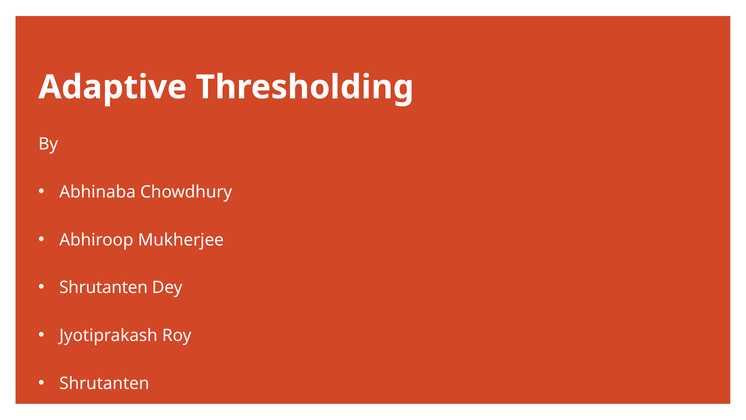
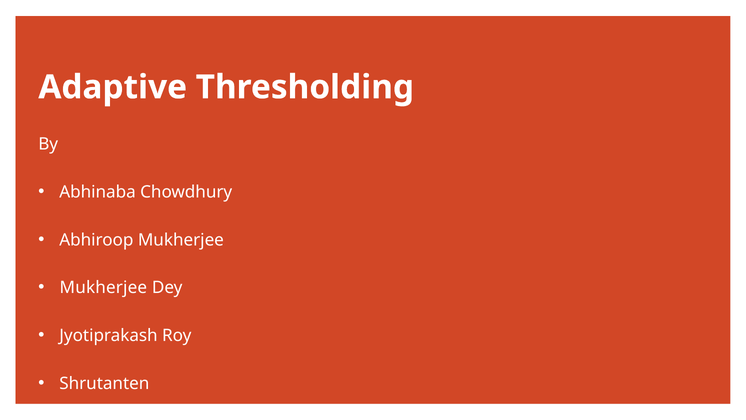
Shrutanten at (104, 287): Shrutanten -> Mukherjee
